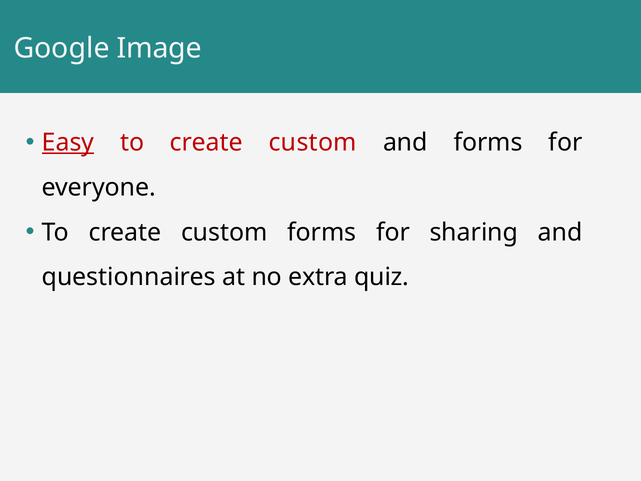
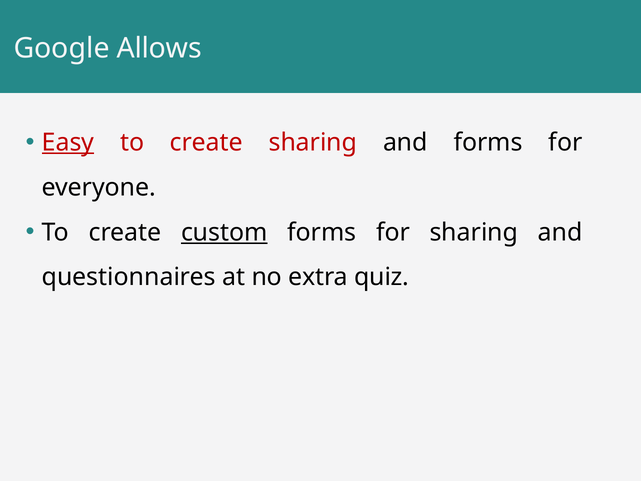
Image: Image -> Allows
custom at (313, 143): custom -> sharing
custom at (224, 232) underline: none -> present
